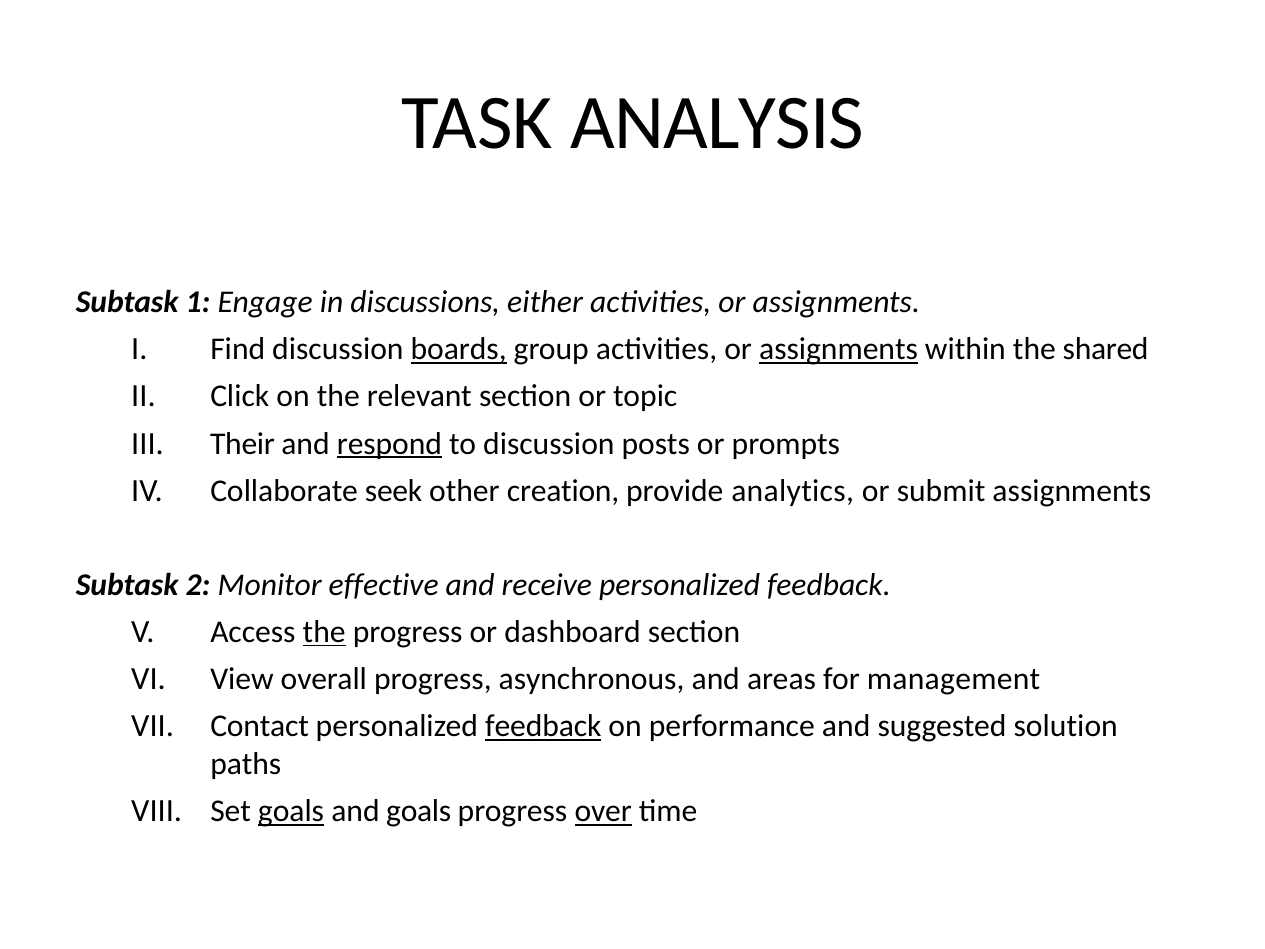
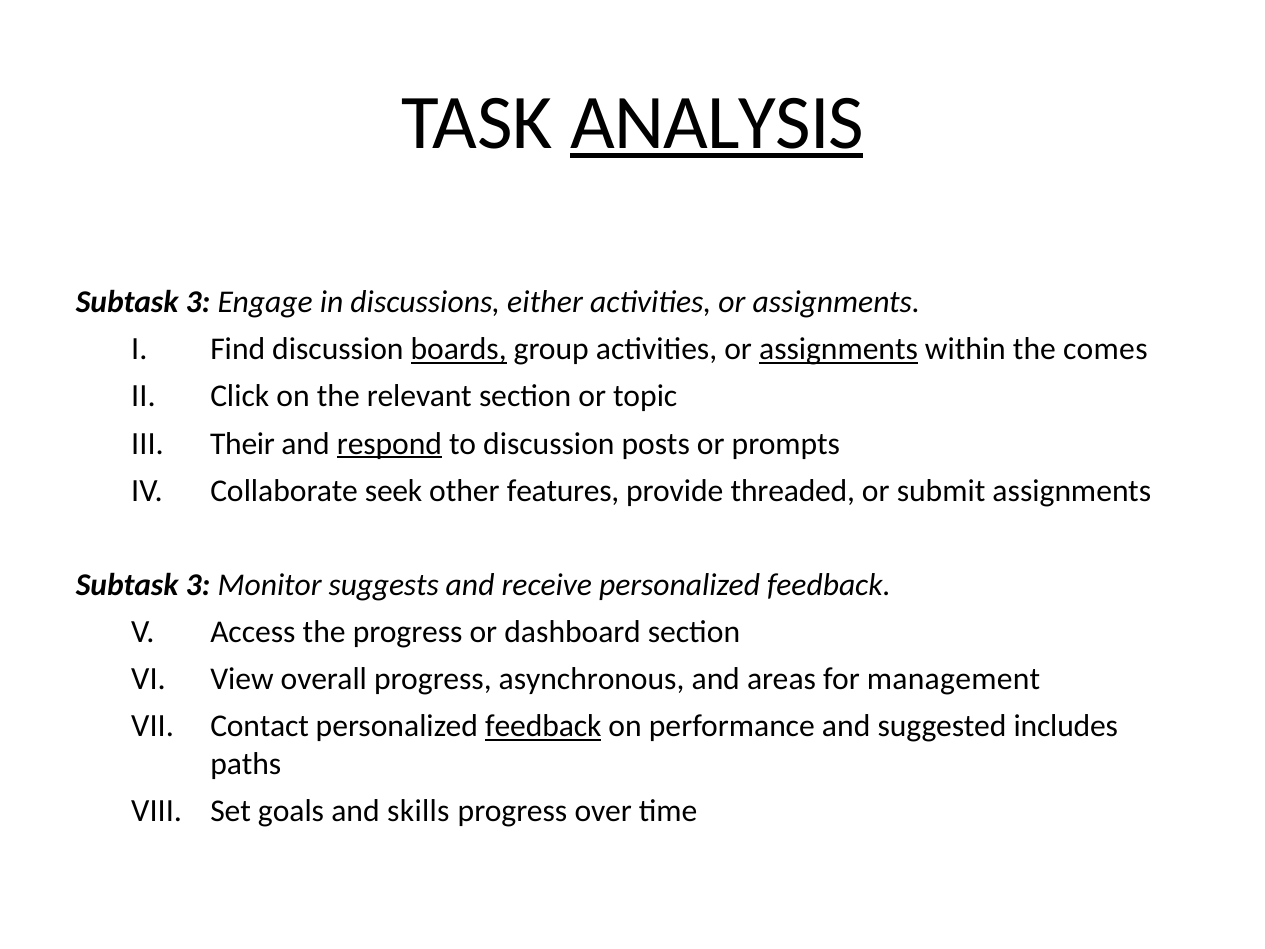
ANALYSIS underline: none -> present
1 at (198, 302): 1 -> 3
shared: shared -> comes
creation: creation -> features
analytics: analytics -> threaded
2 at (198, 585): 2 -> 3
effective: effective -> suggests
the at (324, 632) underline: present -> none
solution: solution -> includes
goals at (291, 811) underline: present -> none
and goals: goals -> skills
over underline: present -> none
